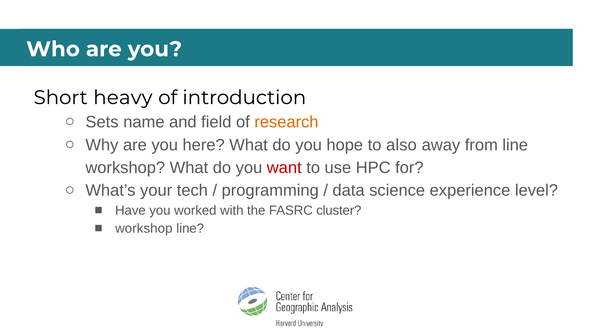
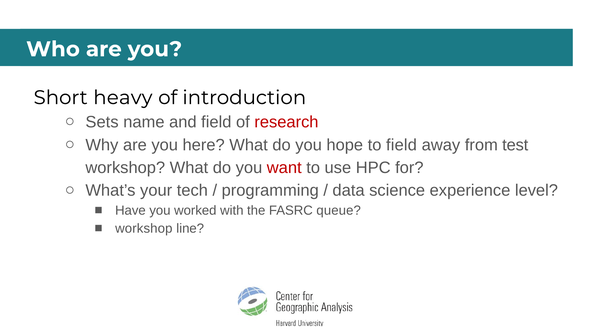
research colour: orange -> red
to also: also -> field
from line: line -> test
cluster: cluster -> queue
